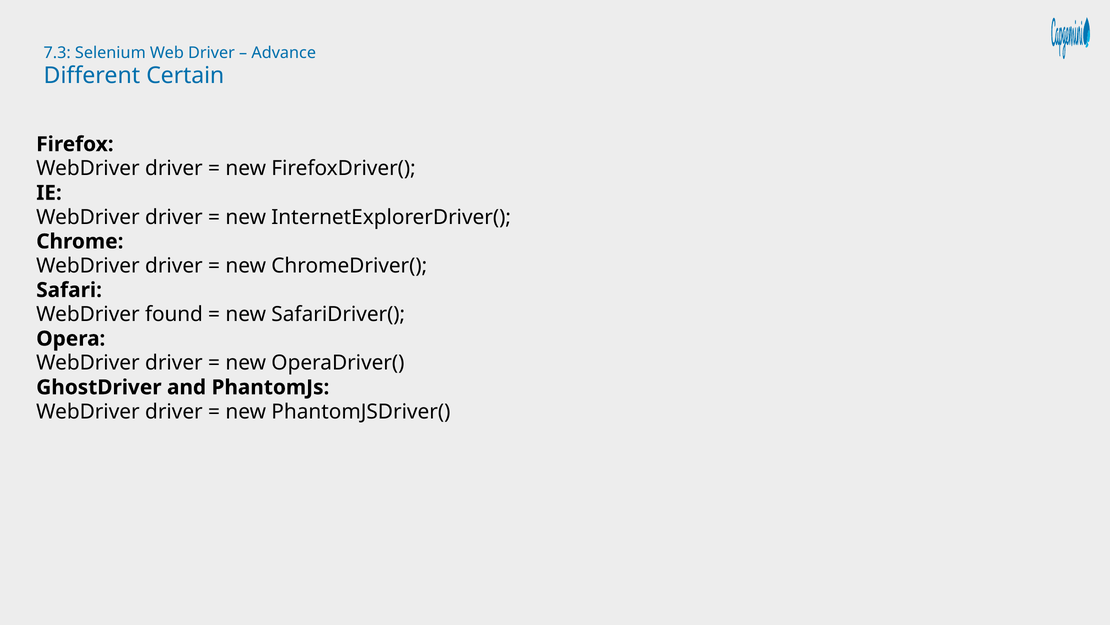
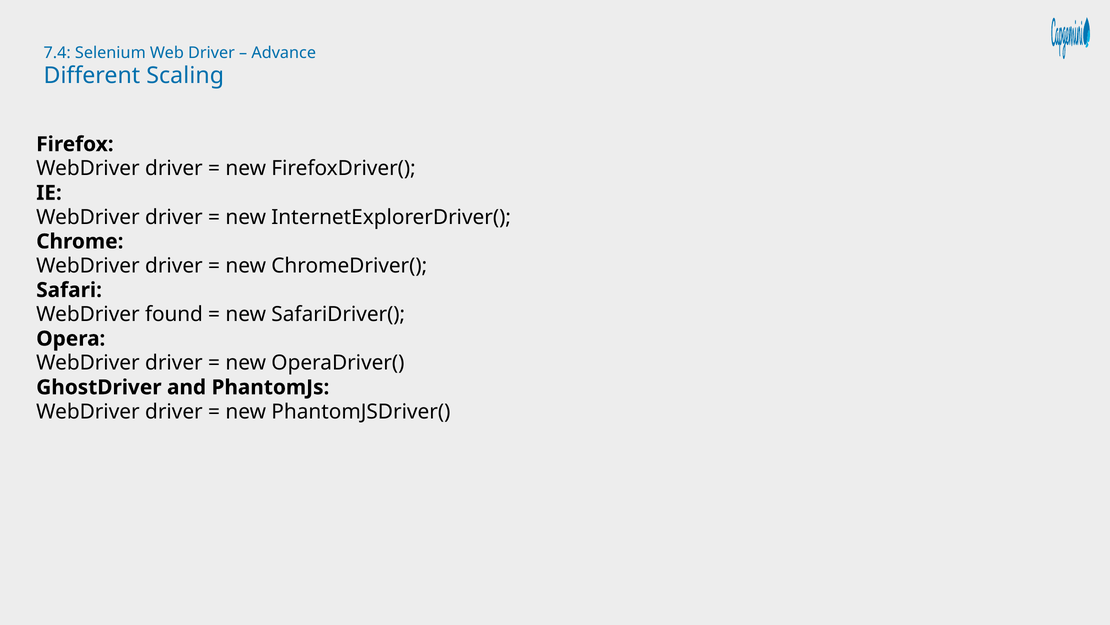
7.3: 7.3 -> 7.4
Certain: Certain -> Scaling
